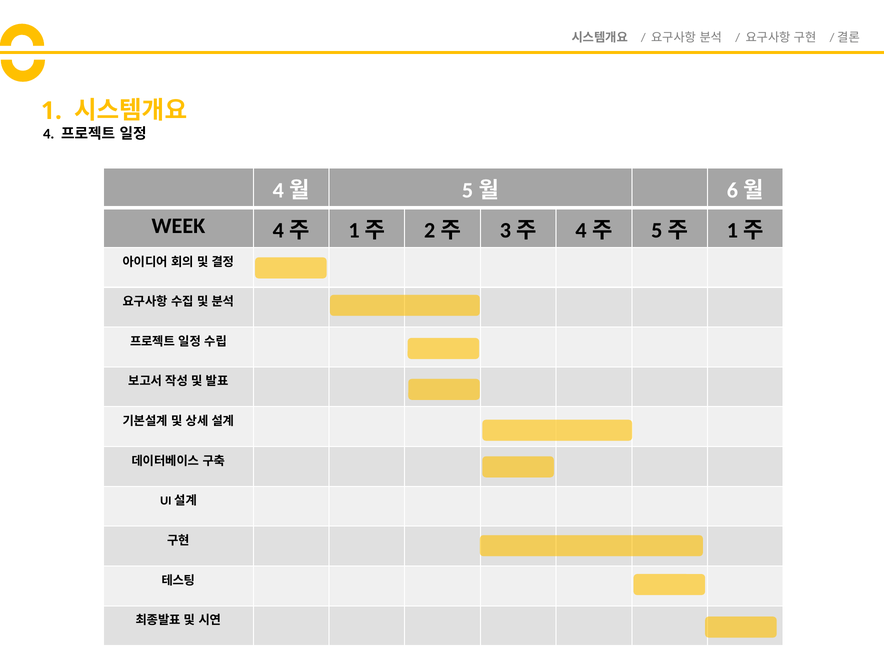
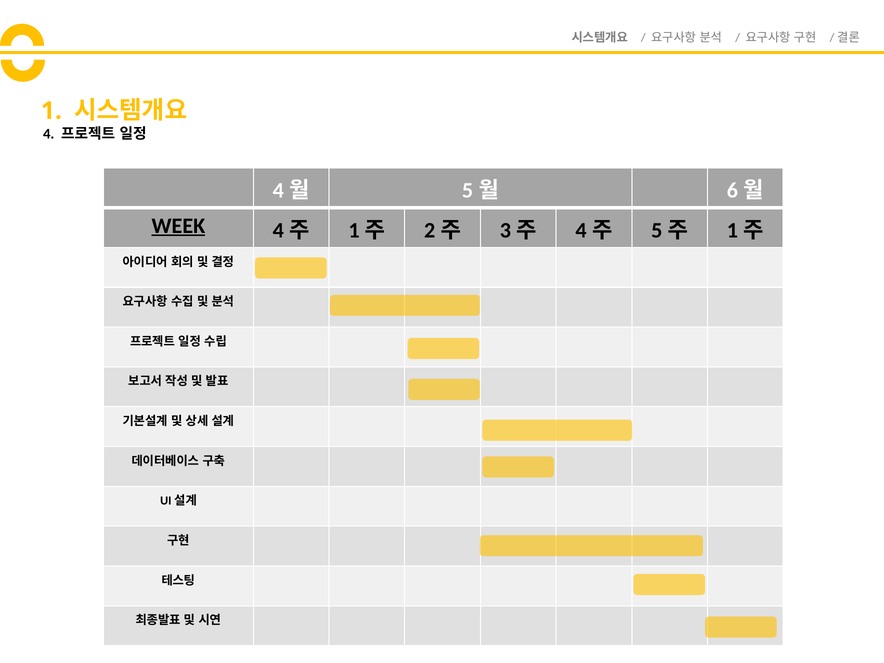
WEEK underline: none -> present
